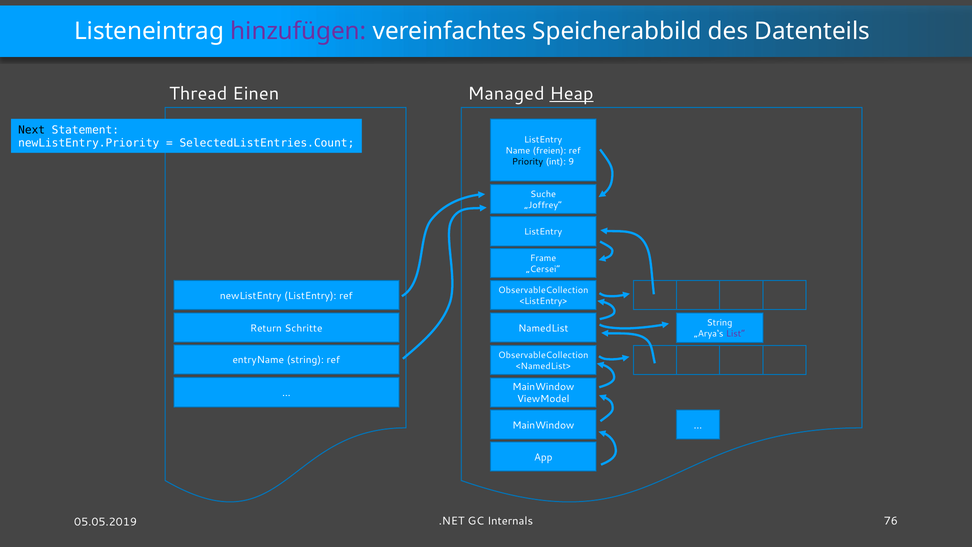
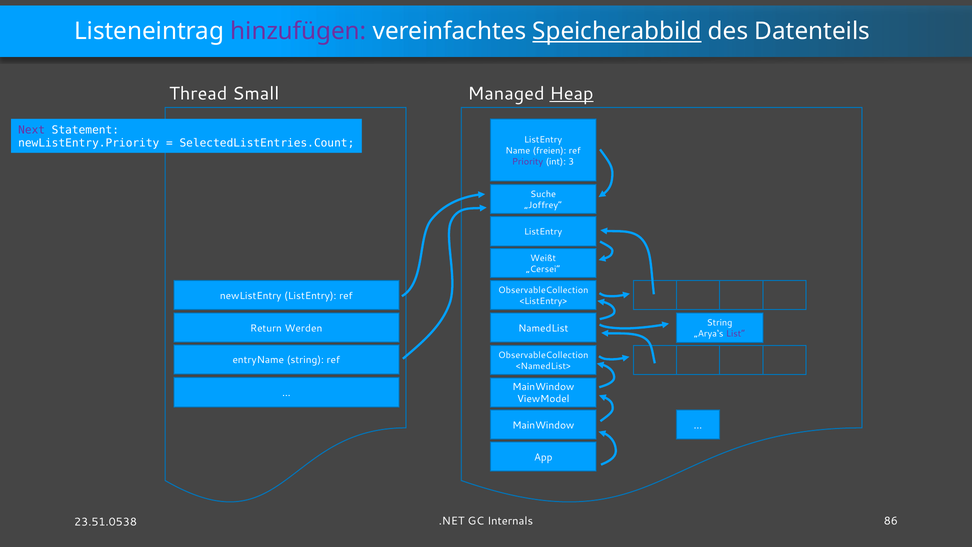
Speicherabbild underline: none -> present
Einen: Einen -> Small
Next colour: black -> purple
Priority colour: black -> purple
9: 9 -> 3
Frame: Frame -> Weißt
Schritte: Schritte -> Werden
76: 76 -> 86
05.05.2019: 05.05.2019 -> 23.51.0538
